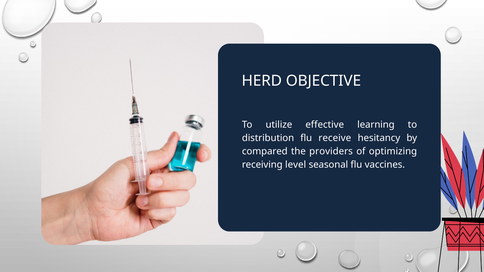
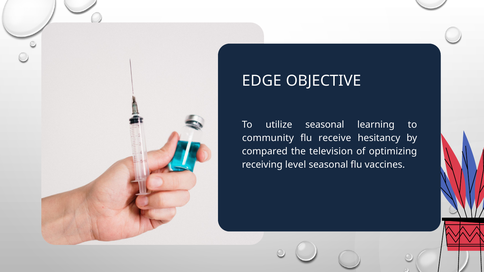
HERD: HERD -> EDGE
utilize effective: effective -> seasonal
distribution: distribution -> community
providers: providers -> television
